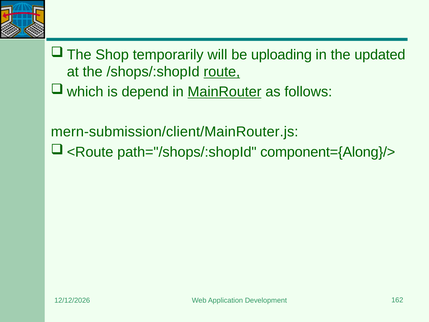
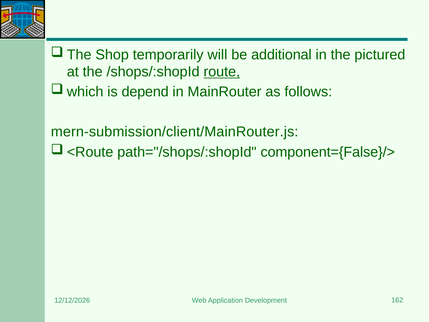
uploading: uploading -> additional
updated: updated -> pictured
MainRouter underline: present -> none
component={Along}/>: component={Along}/> -> component={False}/>
